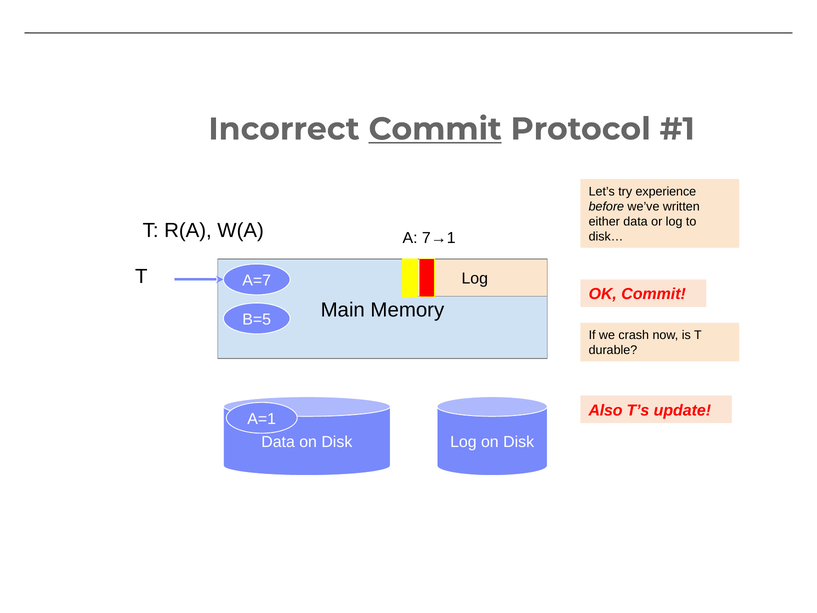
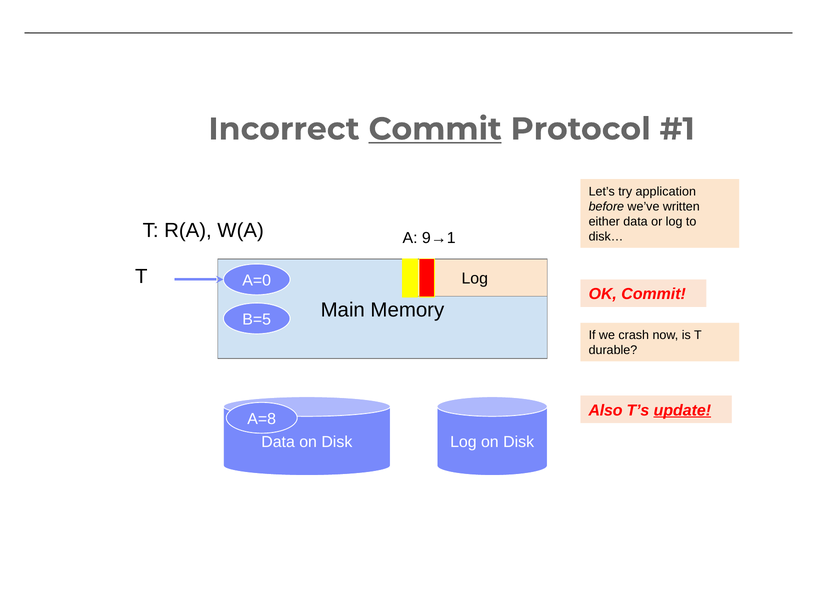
experience: experience -> application
7→1: 7→1 -> 9→1
A=7: A=7 -> A=0
update underline: none -> present
A=1: A=1 -> A=8
